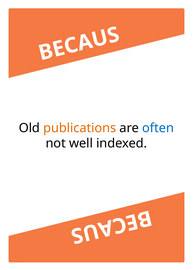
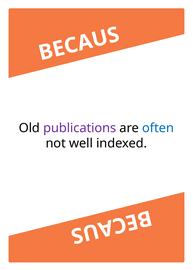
publications colour: orange -> purple
